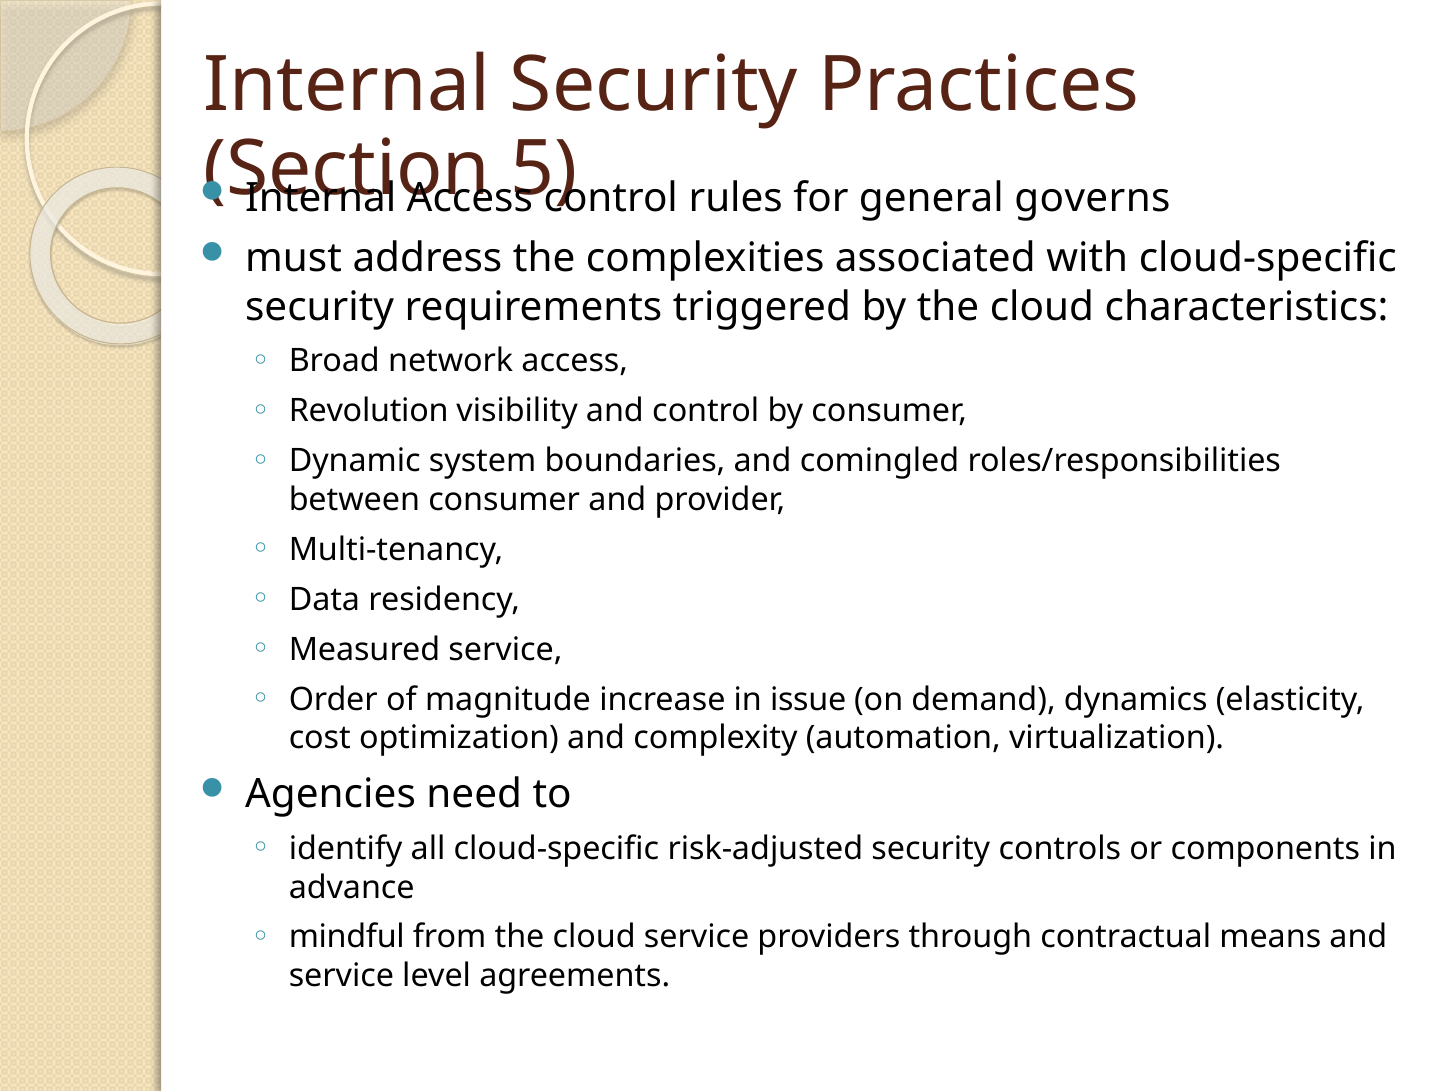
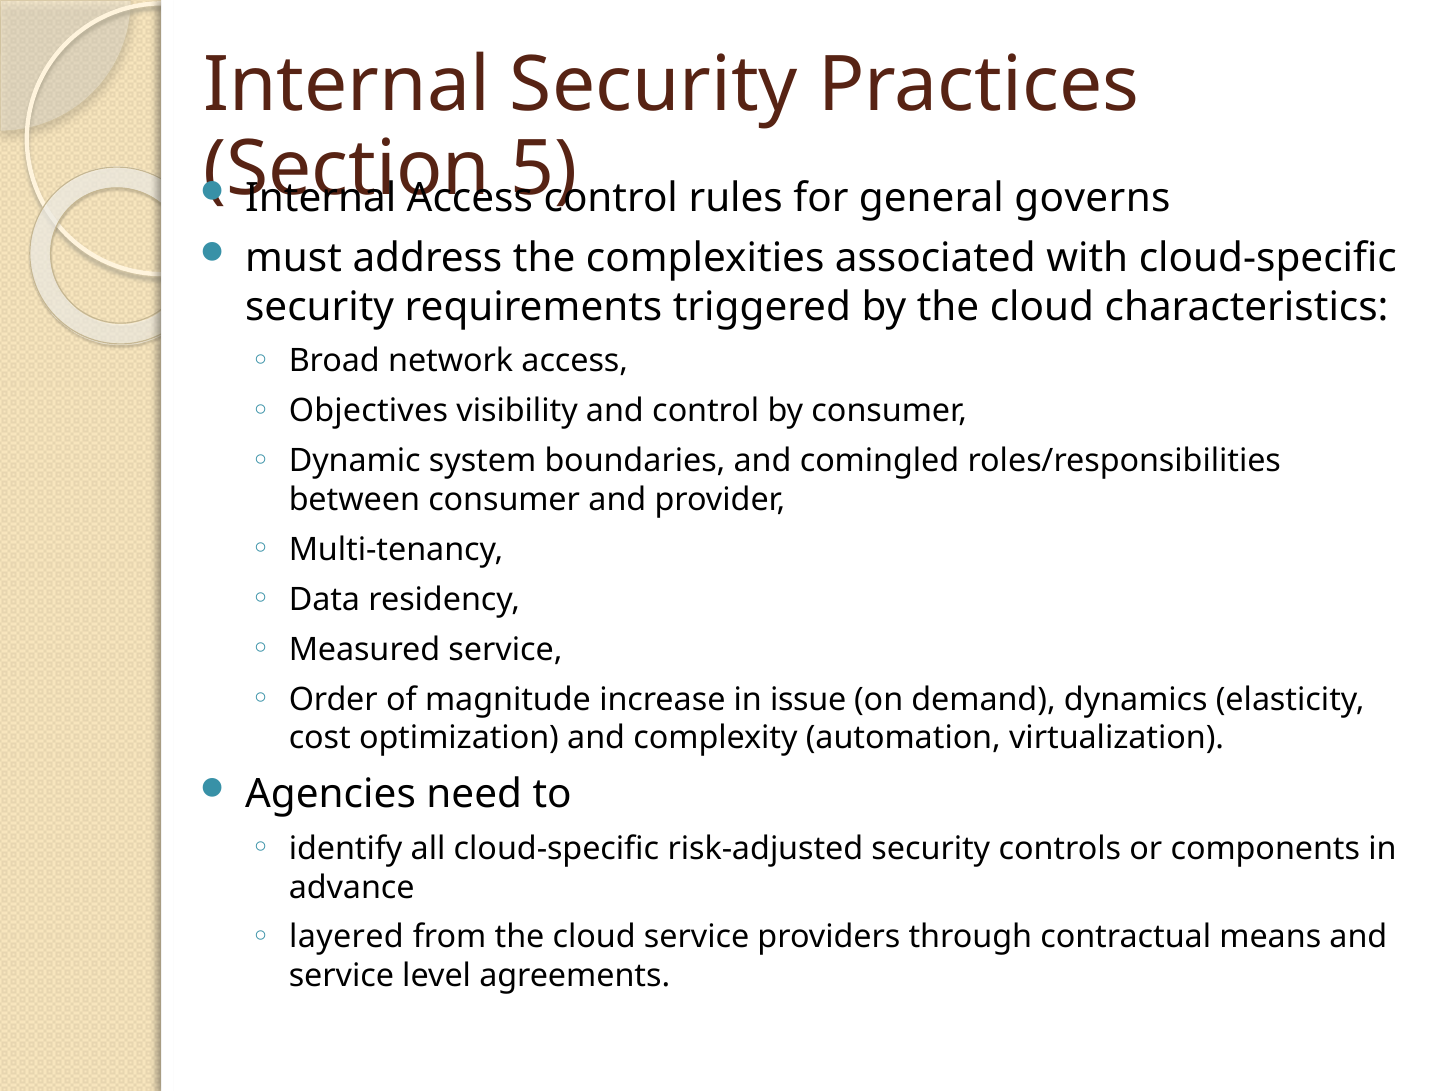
Revolution: Revolution -> Objectives
mindful: mindful -> layered
